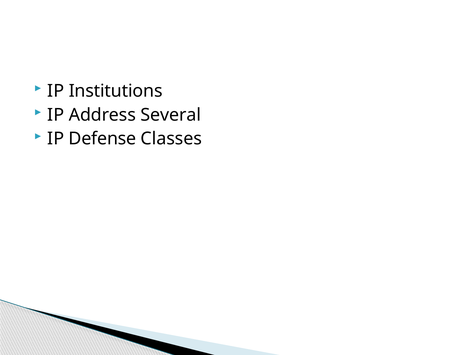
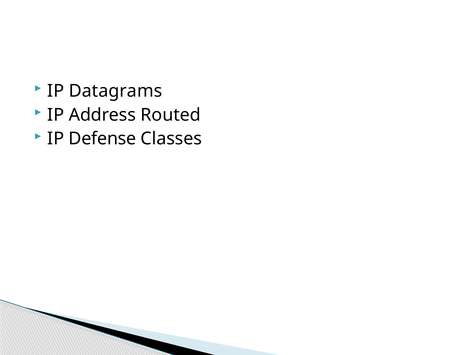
Institutions: Institutions -> Datagrams
Several: Several -> Routed
